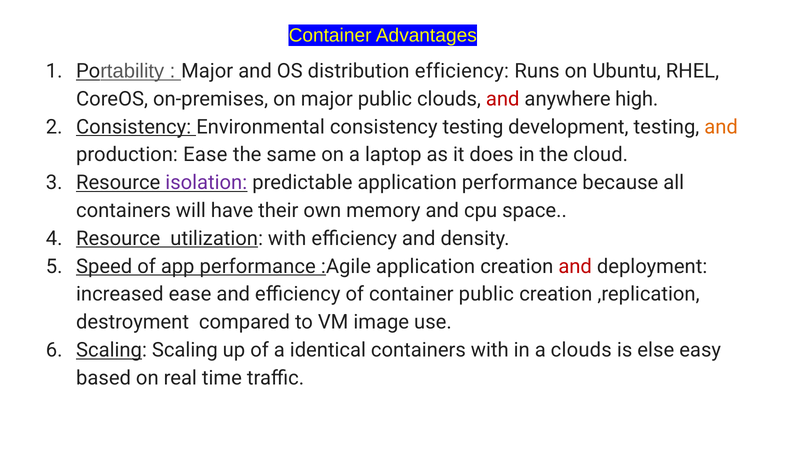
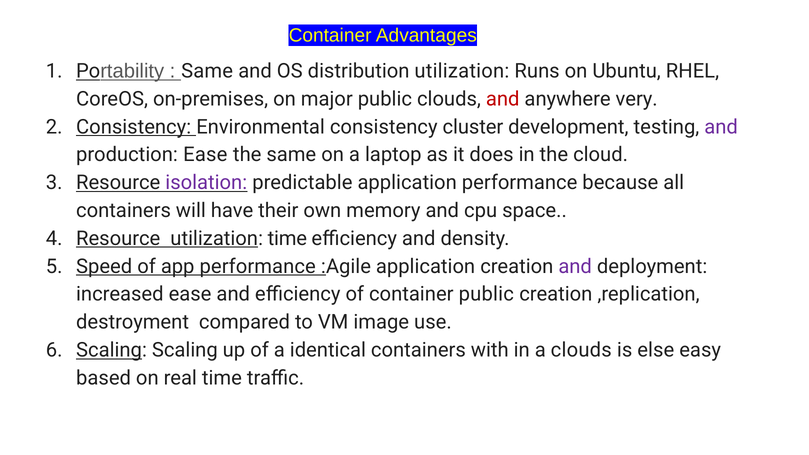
Major at (207, 71): Major -> Same
distribution efficiency: efficiency -> utilization
high: high -> very
consistency testing: testing -> cluster
and at (721, 127) colour: orange -> purple
utilization with: with -> time
and at (575, 266) colour: red -> purple
